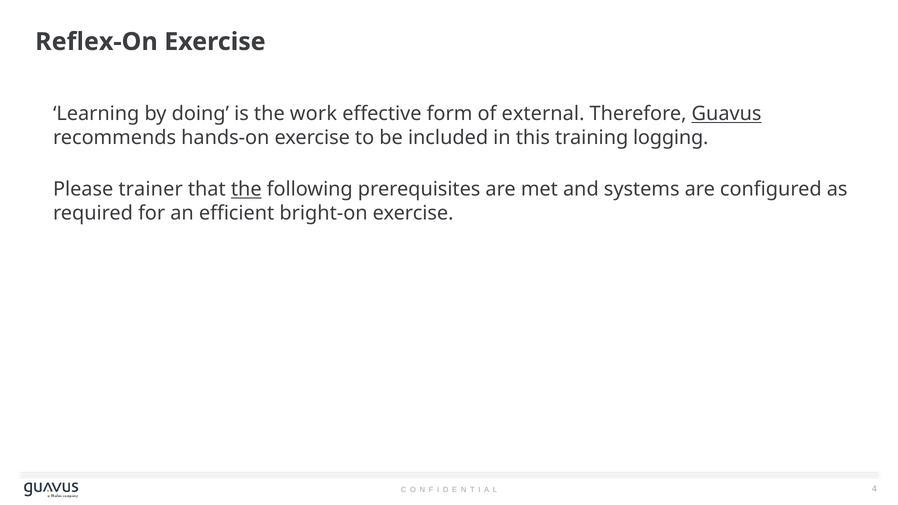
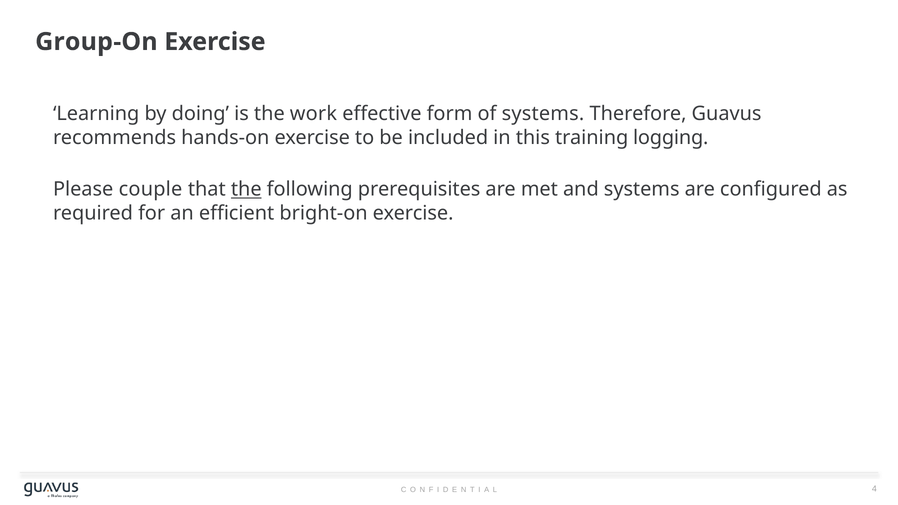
Reflex-On: Reflex-On -> Group-On
of external: external -> systems
Guavus underline: present -> none
trainer: trainer -> couple
